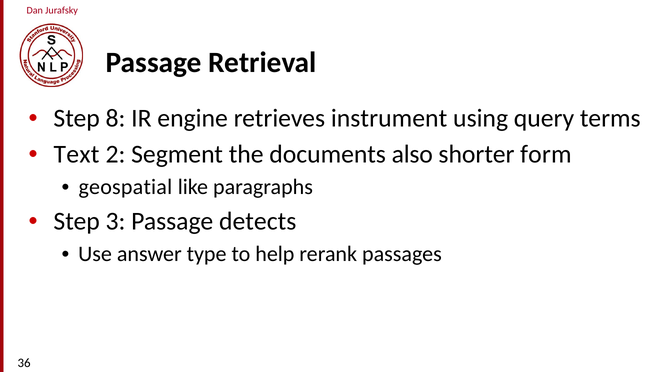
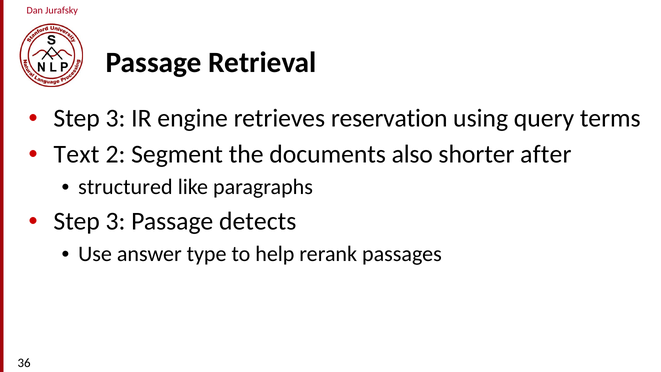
8 at (115, 118): 8 -> 3
instrument: instrument -> reservation
form: form -> after
geospatial: geospatial -> structured
